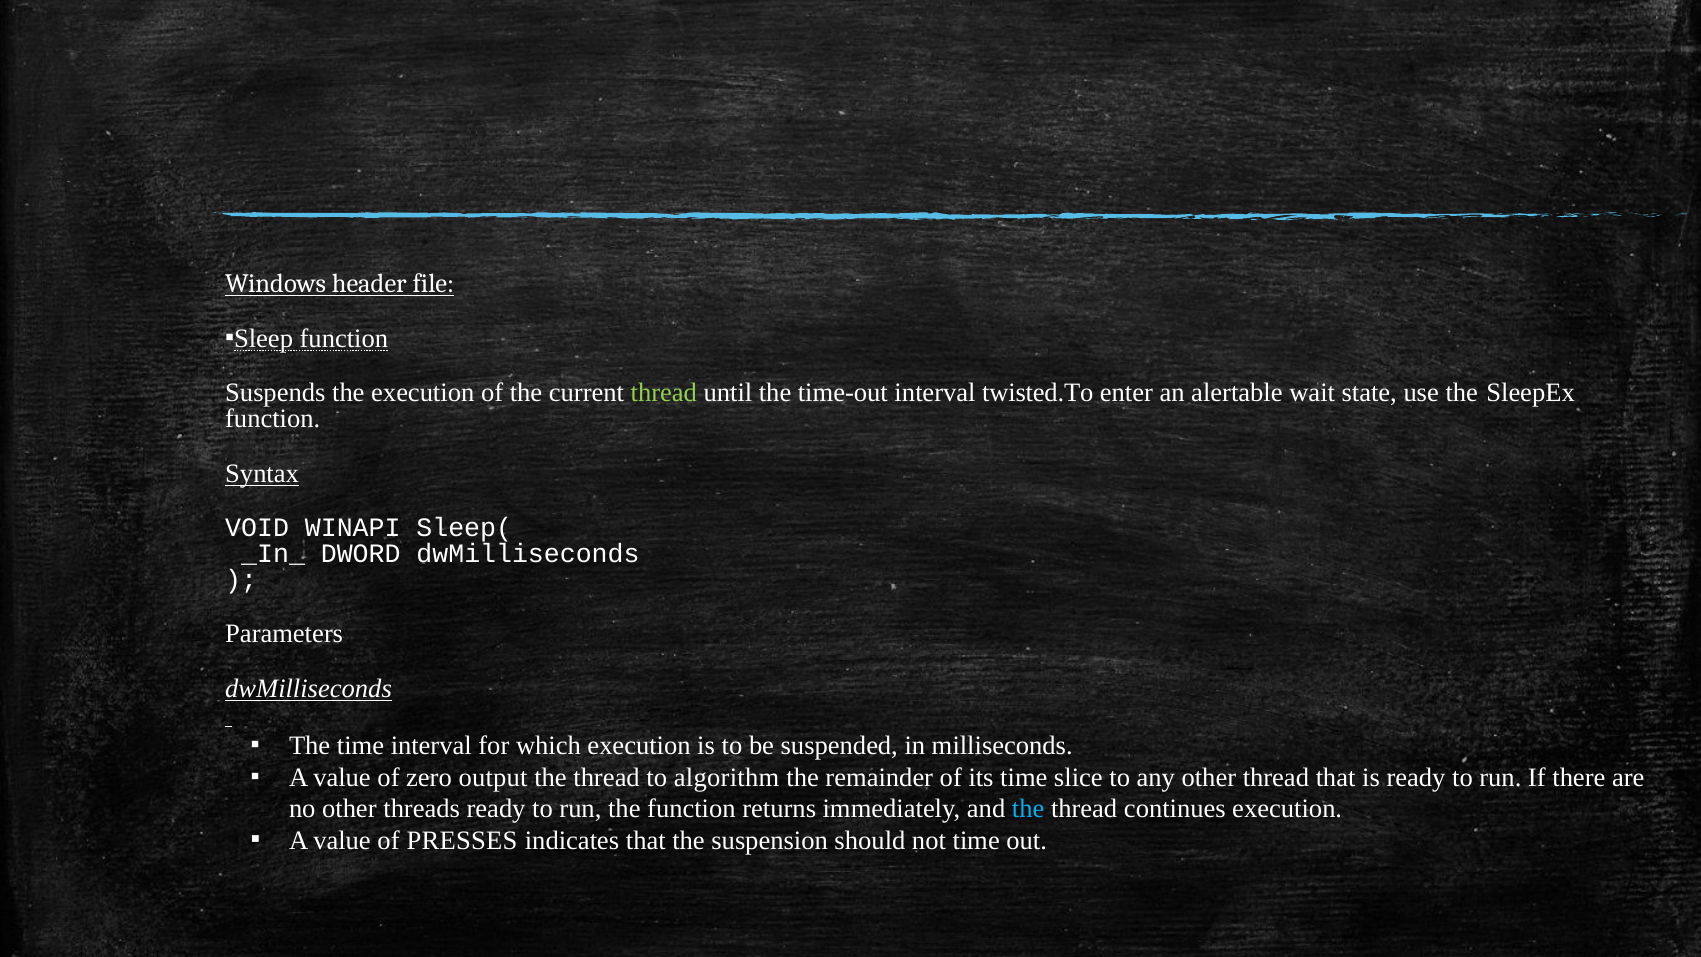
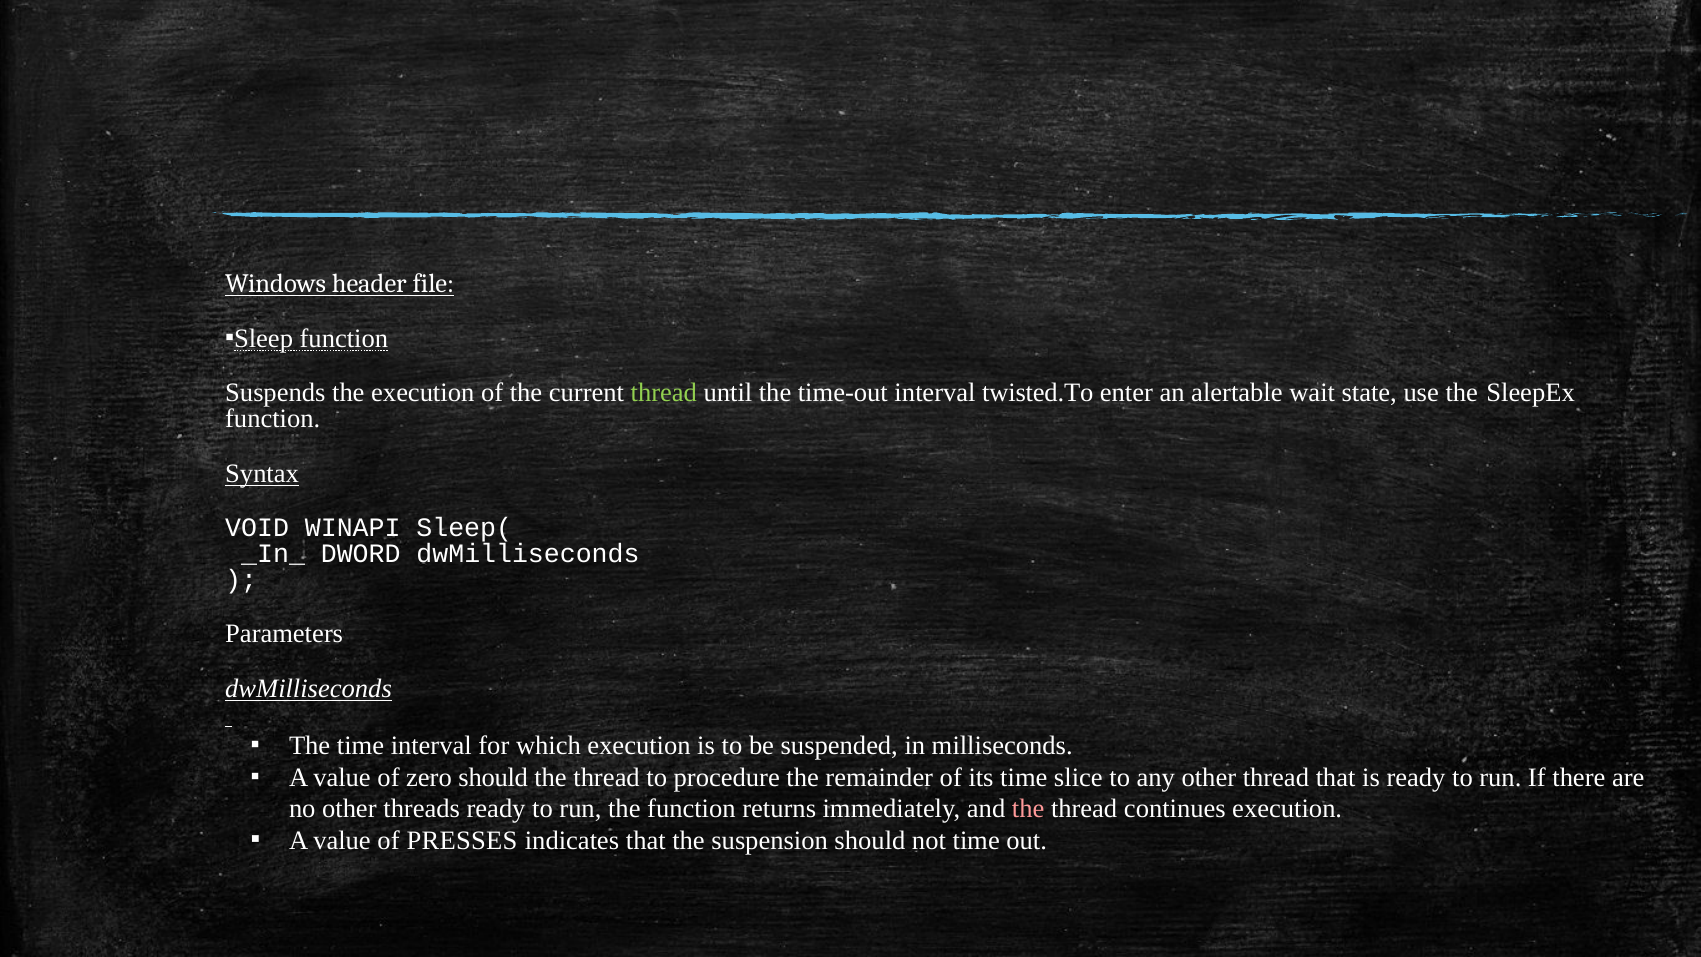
zero output: output -> should
algorithm: algorithm -> procedure
the at (1028, 809) colour: light blue -> pink
